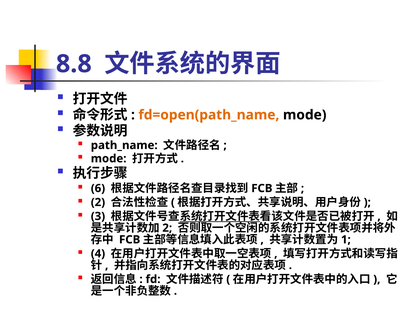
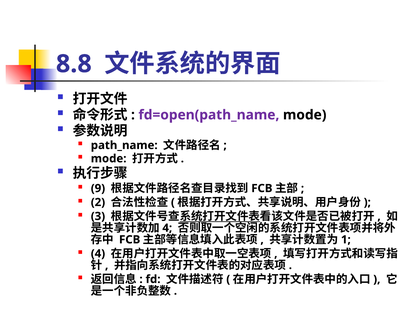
fd=open(path_name colour: orange -> purple
6: 6 -> 9
2 at (167, 228): 2 -> 4
